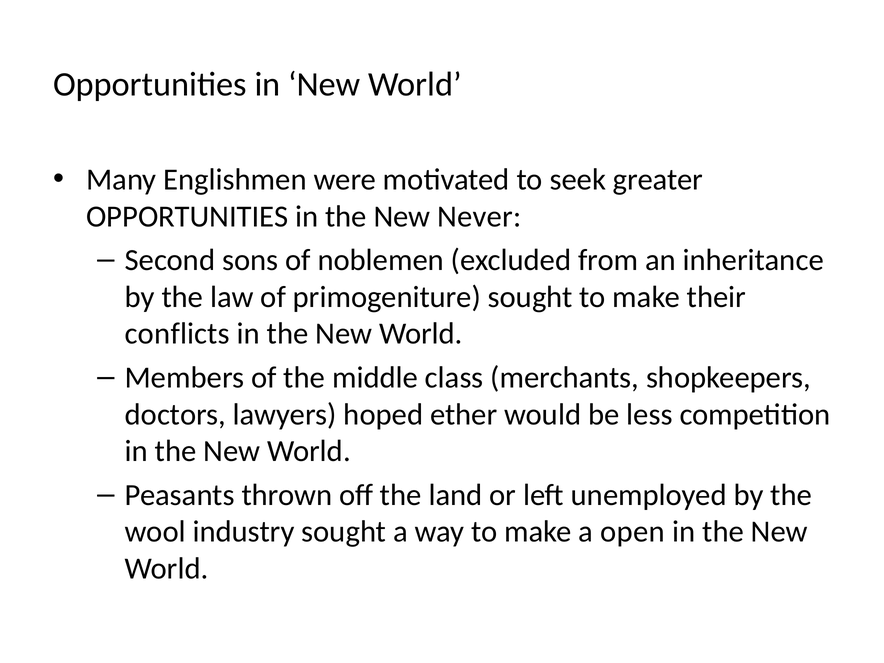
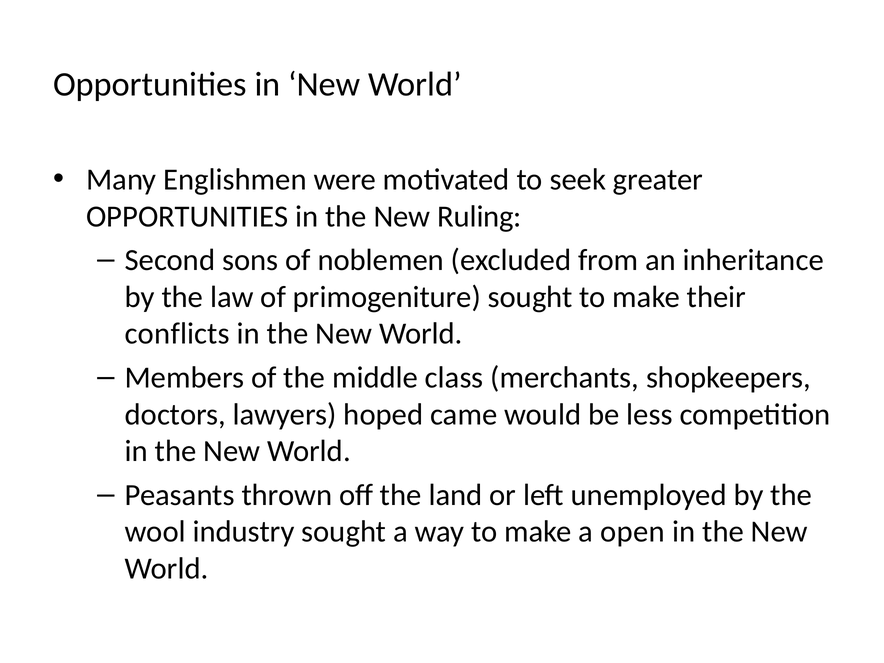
Never: Never -> Ruling
ether: ether -> came
